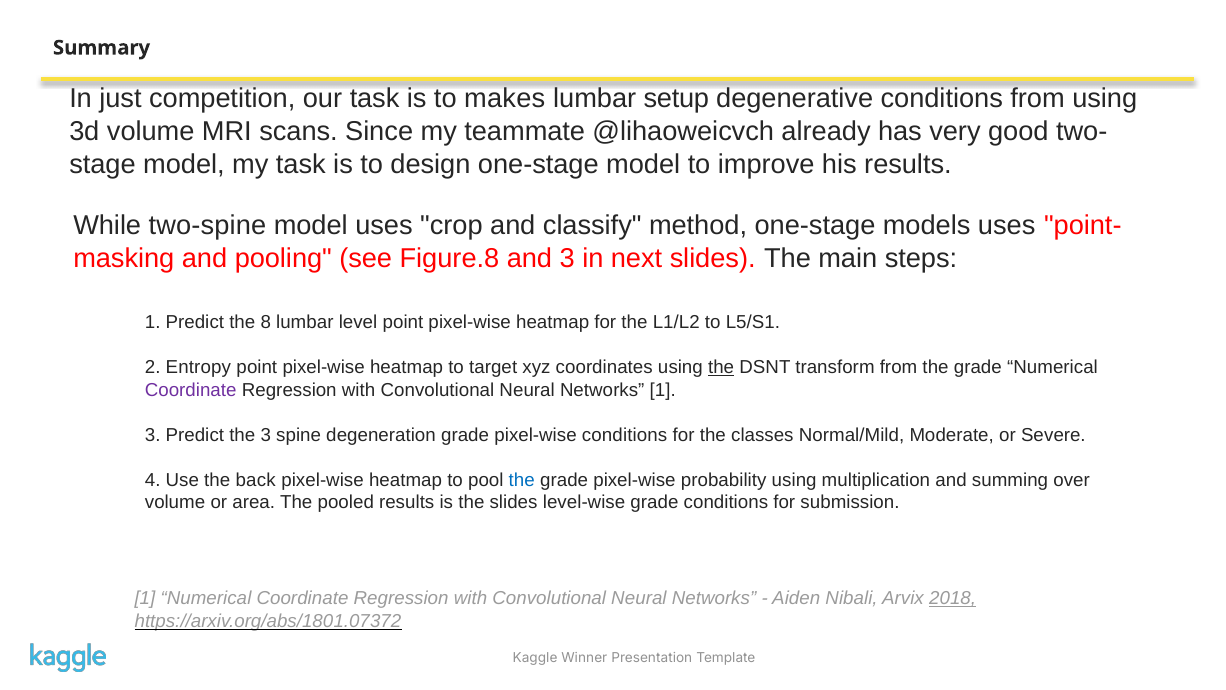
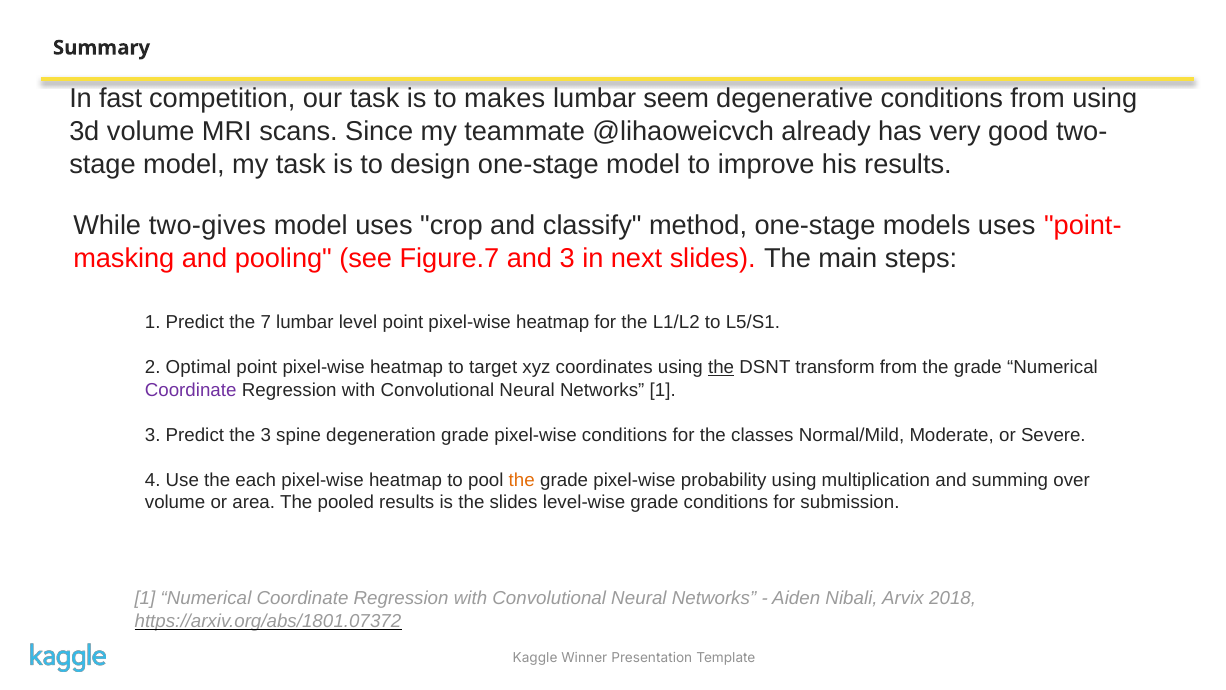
just: just -> fast
setup: setup -> seem
two-spine: two-spine -> two-gives
Figure.8: Figure.8 -> Figure.7
8: 8 -> 7
Entropy: Entropy -> Optimal
back: back -> each
the at (522, 480) colour: blue -> orange
2018 underline: present -> none
